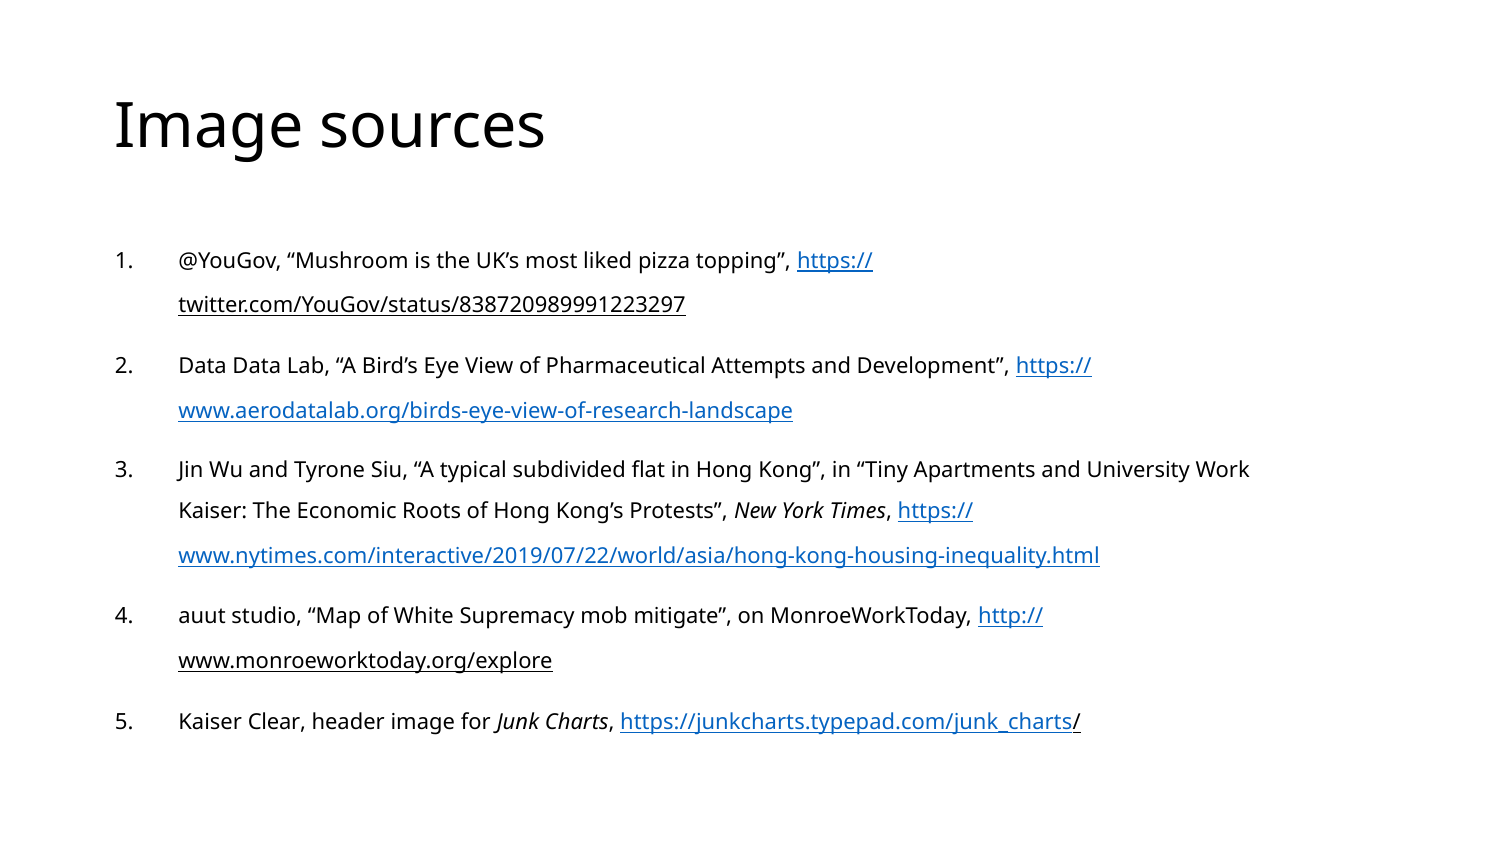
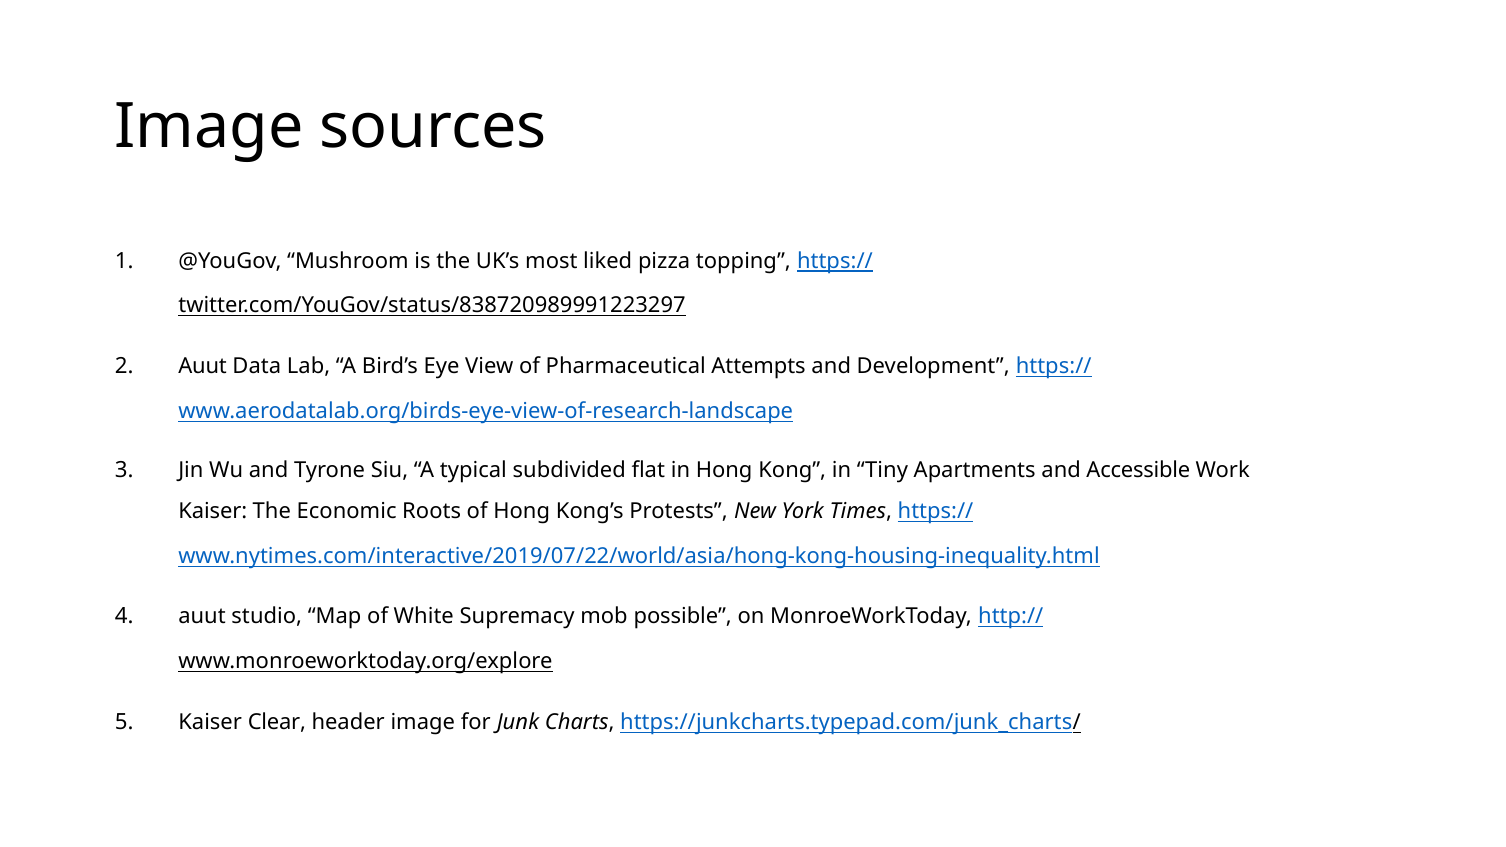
Data at (203, 366): Data -> Auut
University: University -> Accessible
mitigate: mitigate -> possible
